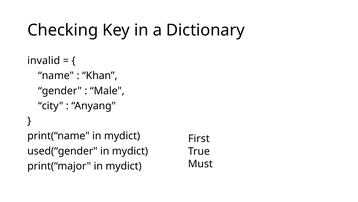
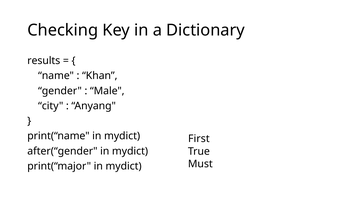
invalid: invalid -> results
used(“gender: used(“gender -> after(“gender
